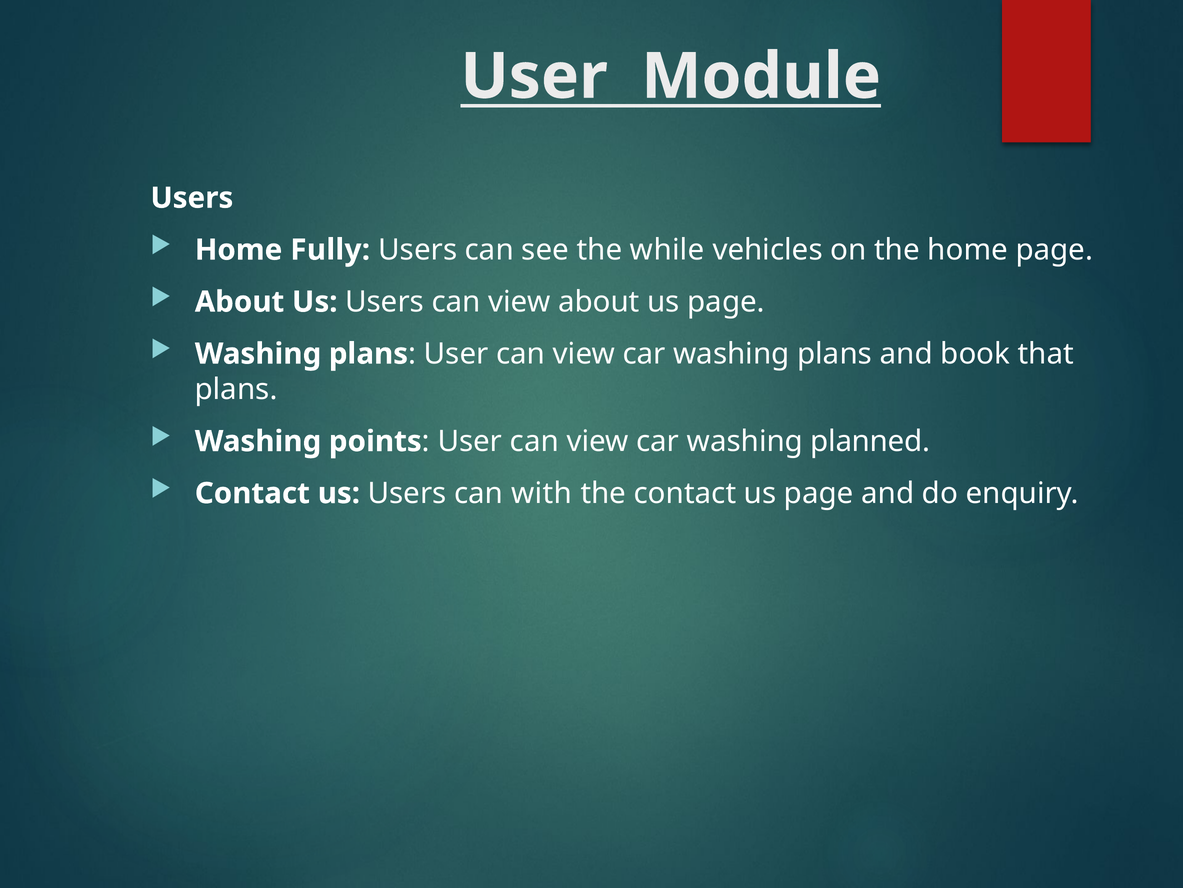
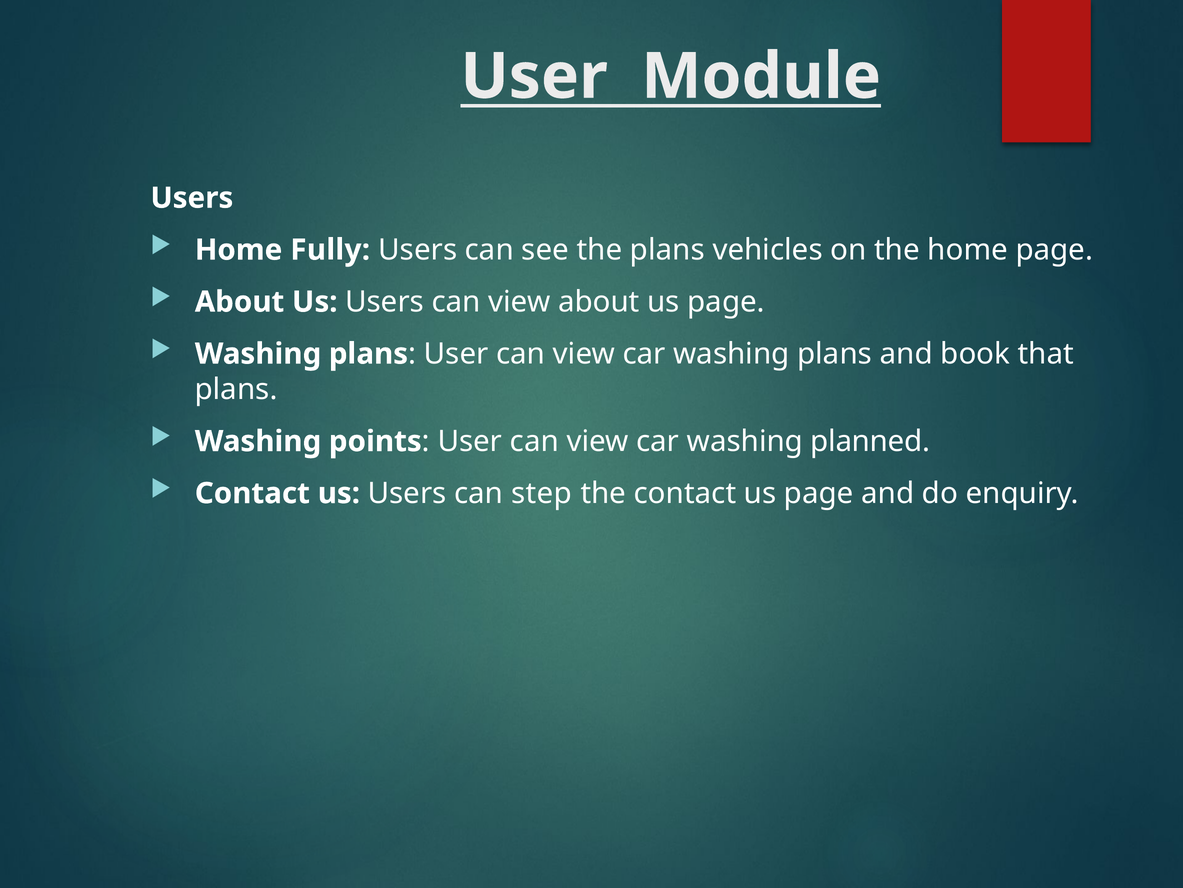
the while: while -> plans
with: with -> step
